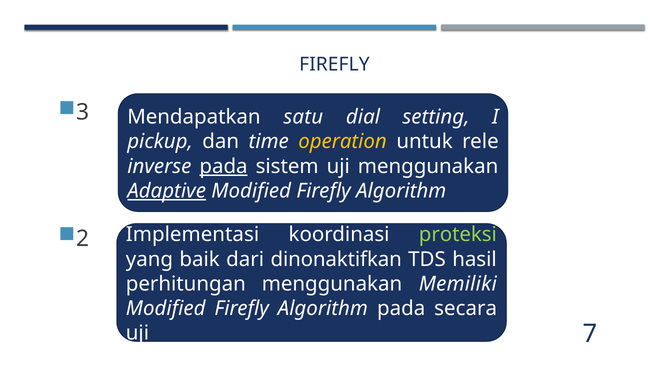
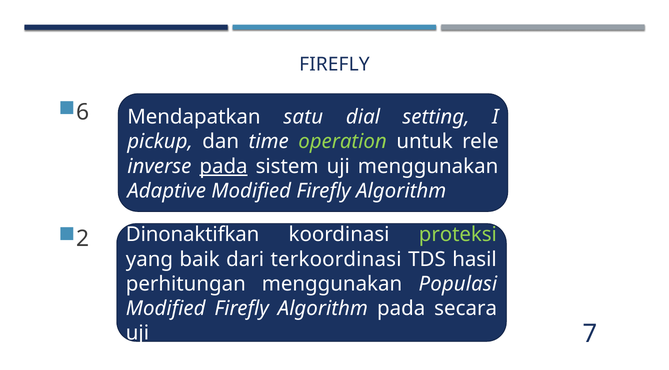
3: 3 -> 6
operation colour: yellow -> light green
Adaptive underline: present -> none
Implementasi: Implementasi -> Dinonaktifkan
dinonaktifkan: dinonaktifkan -> terkoordinasi
Memiliki: Memiliki -> Populasi
